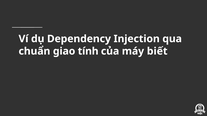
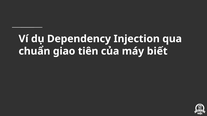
tính: tính -> tiên
